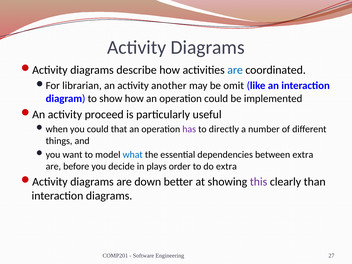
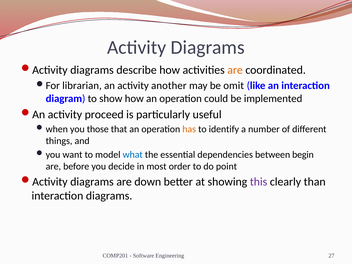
are at (235, 70) colour: blue -> orange
you could: could -> those
has colour: purple -> orange
directly: directly -> identify
between extra: extra -> begin
plays: plays -> most
do extra: extra -> point
